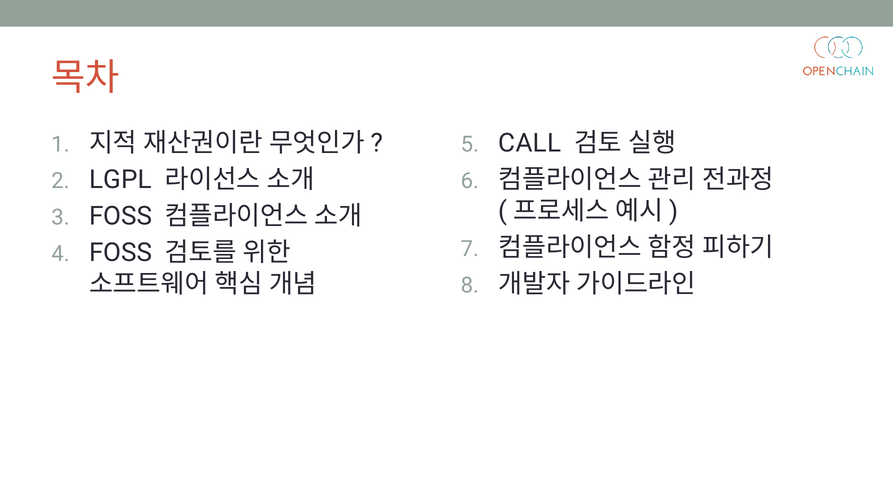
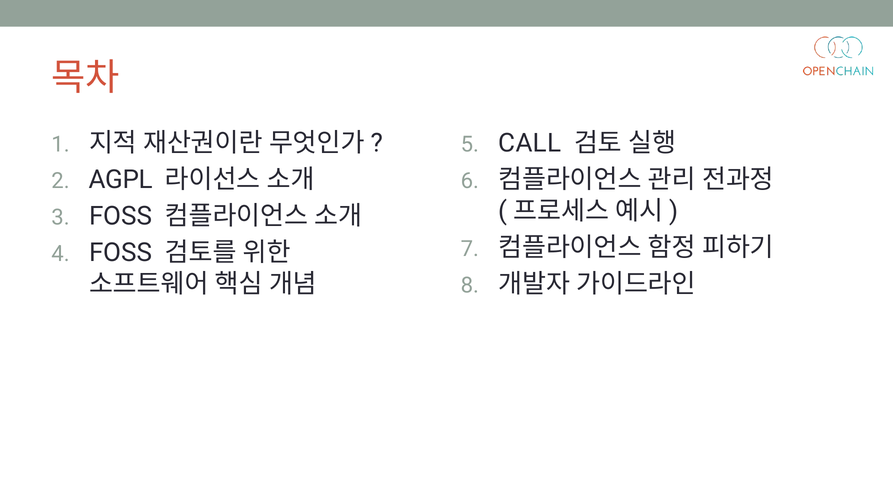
LGPL: LGPL -> AGPL
